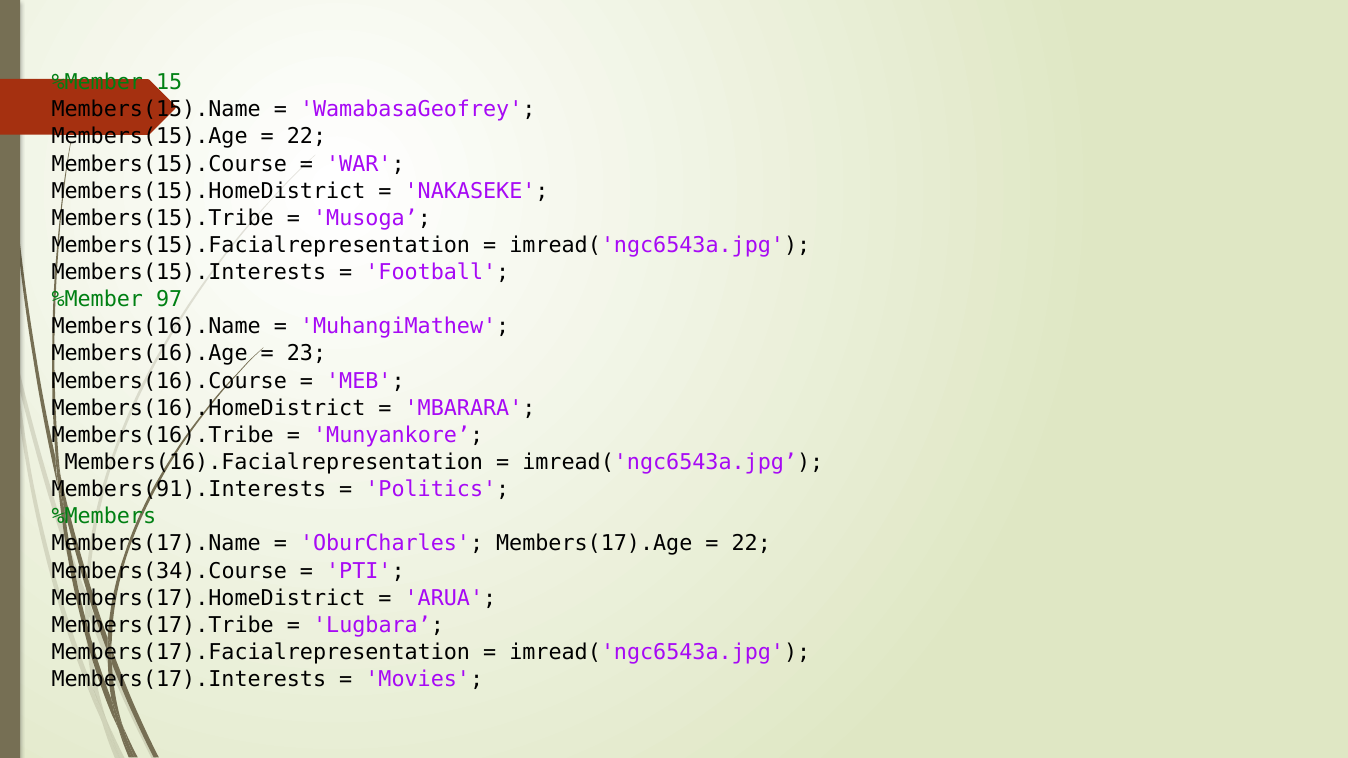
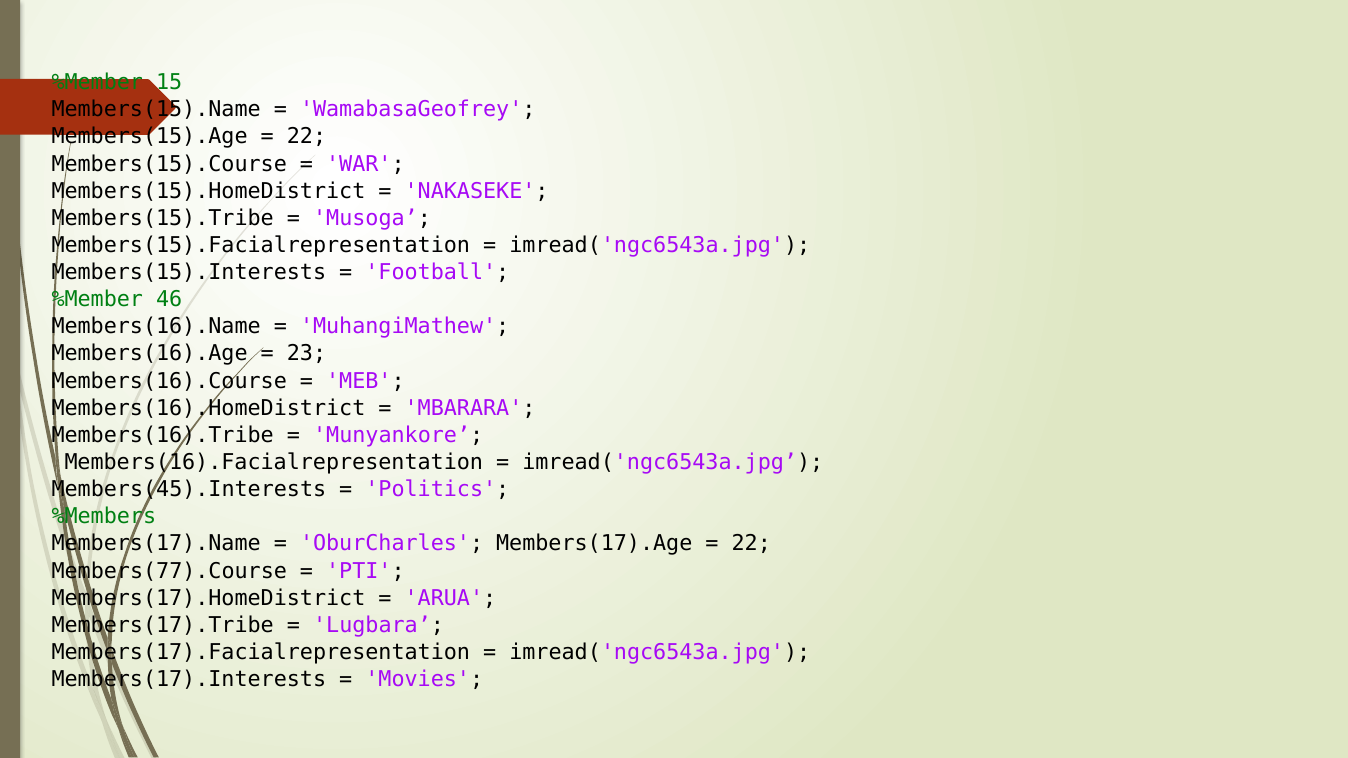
97: 97 -> 46
Members(91).Interests: Members(91).Interests -> Members(45).Interests
Members(34).Course: Members(34).Course -> Members(77).Course
